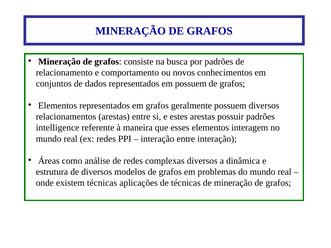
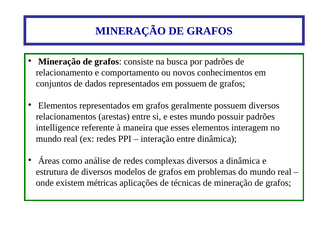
estes arestas: arestas -> mundo
entre interação: interação -> dinâmica
existem técnicas: técnicas -> métricas
